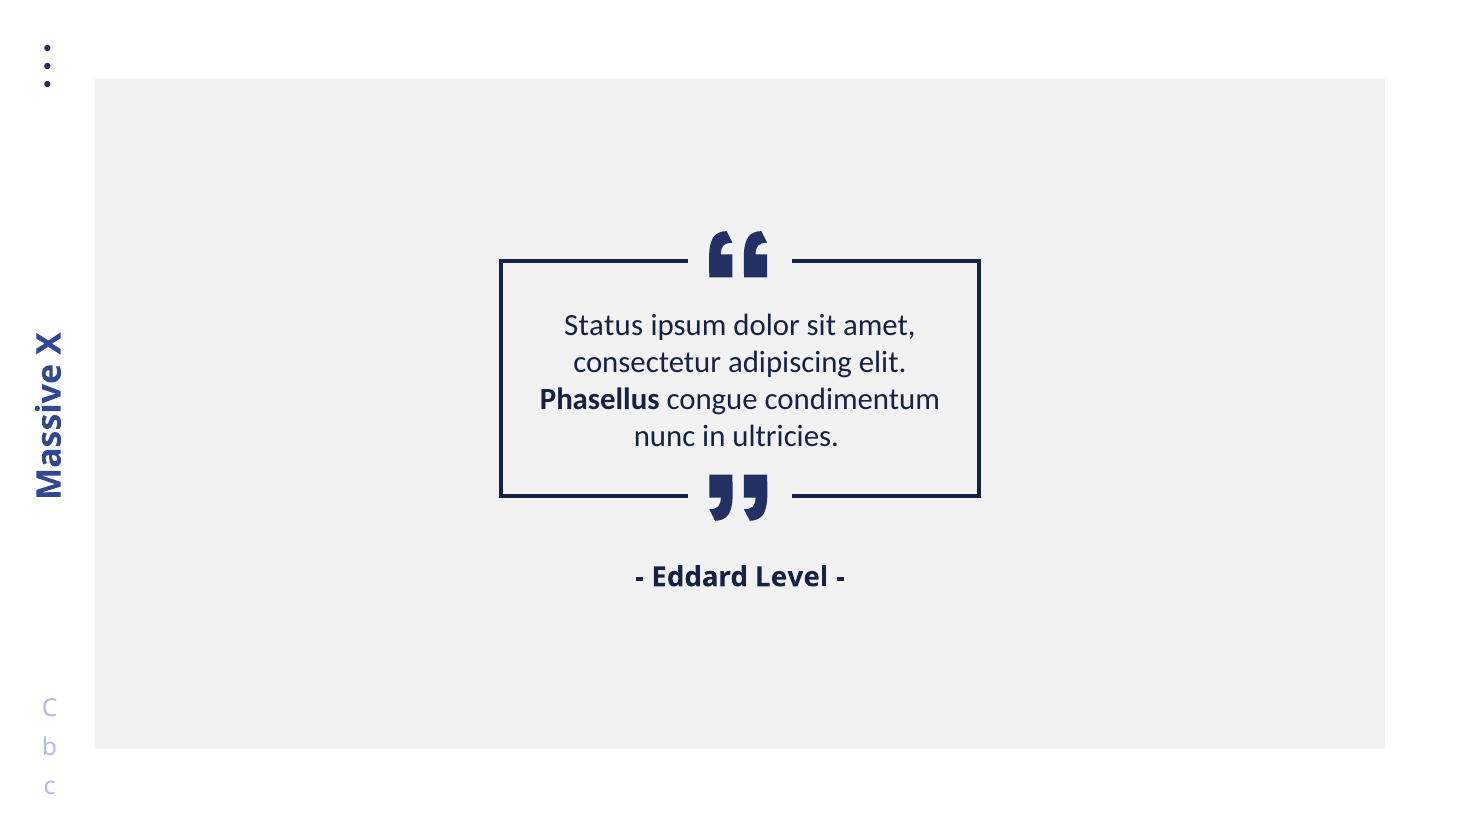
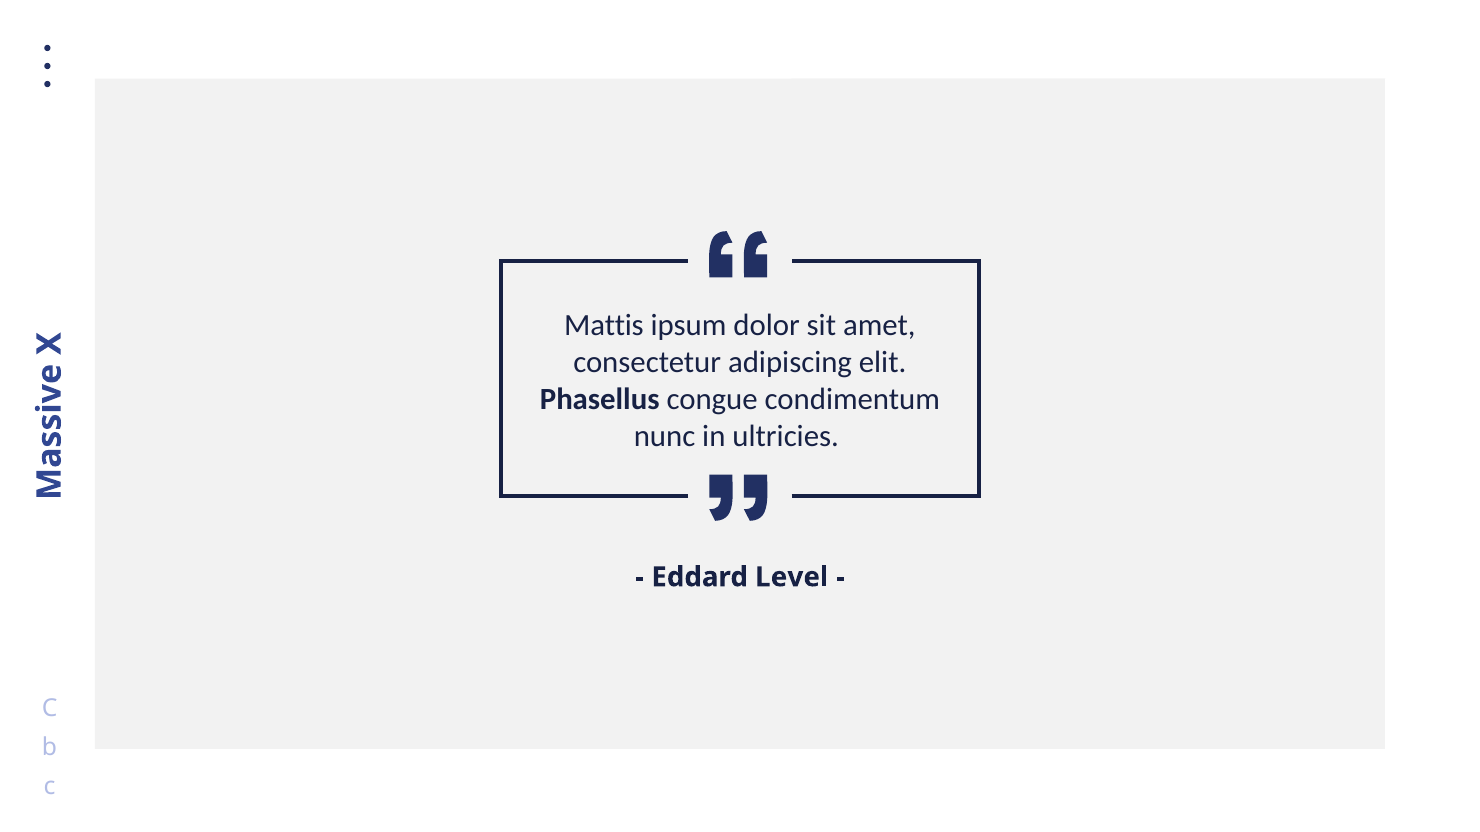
Status: Status -> Mattis
